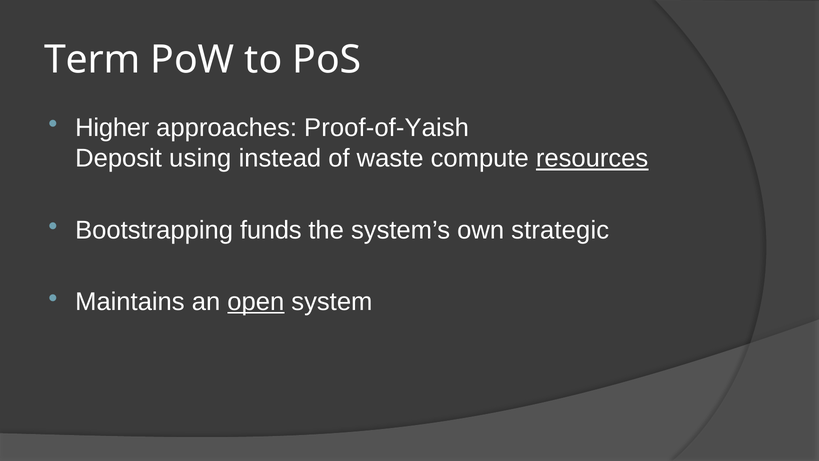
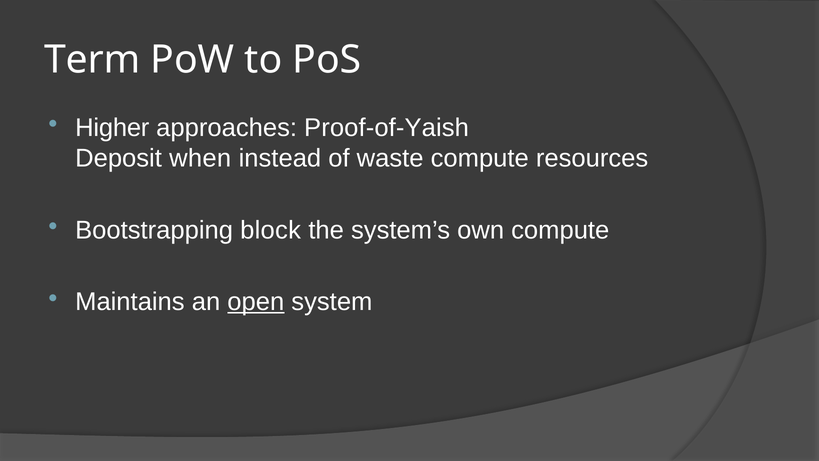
using: using -> when
resources underline: present -> none
funds: funds -> block
own strategic: strategic -> compute
